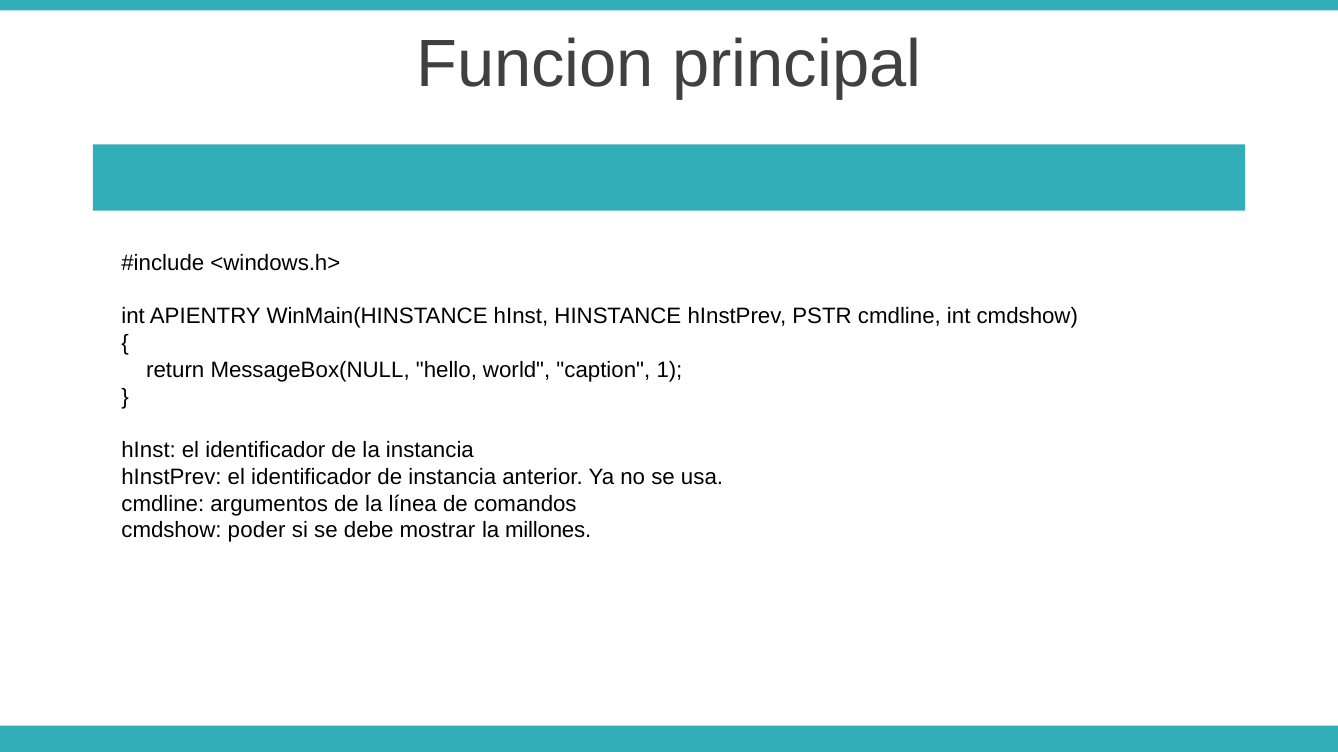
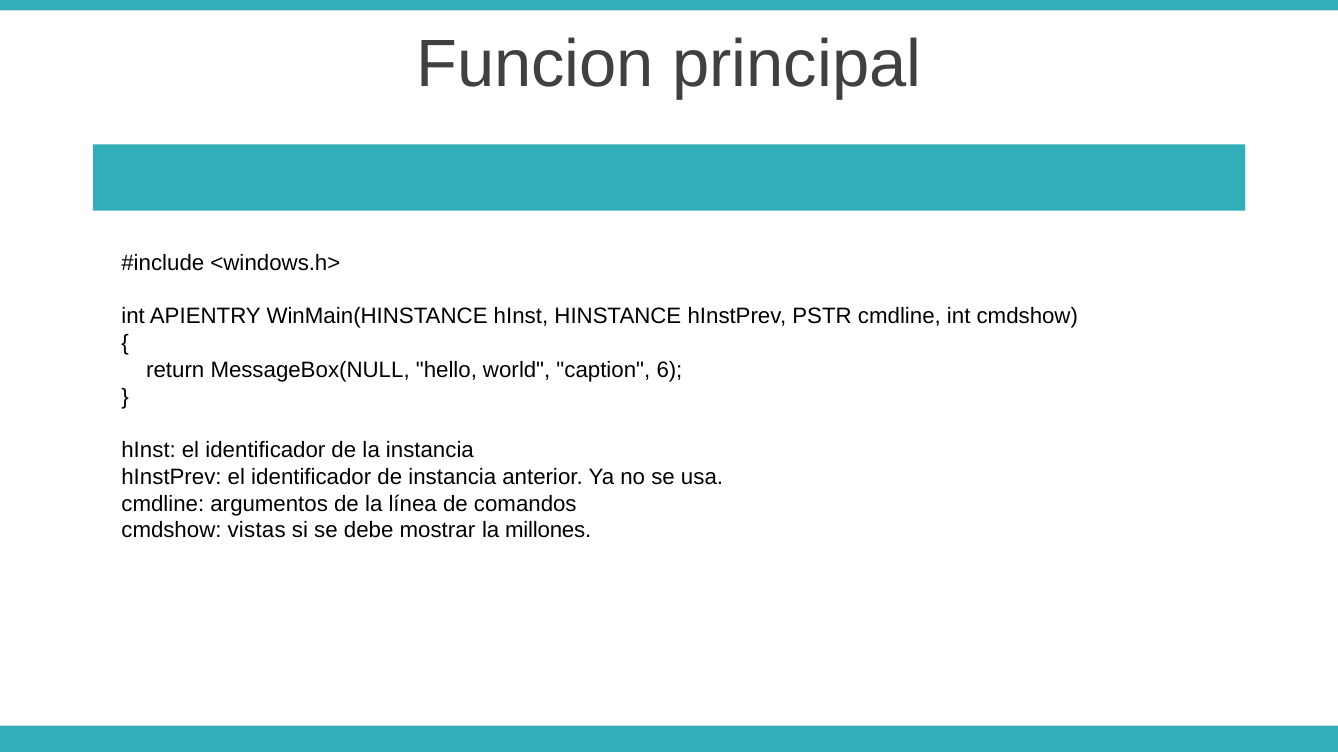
1: 1 -> 6
poder: poder -> vistas
